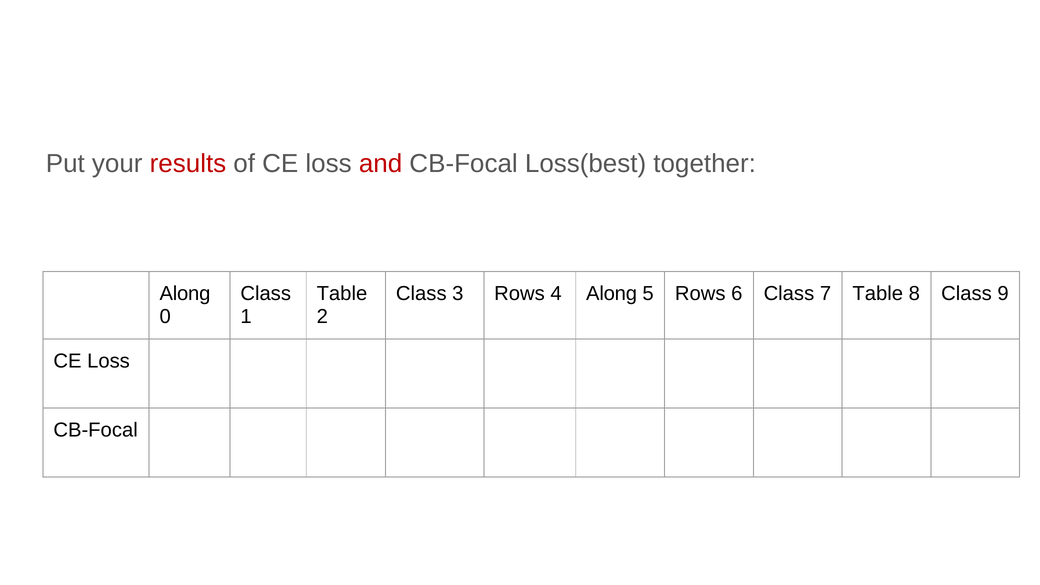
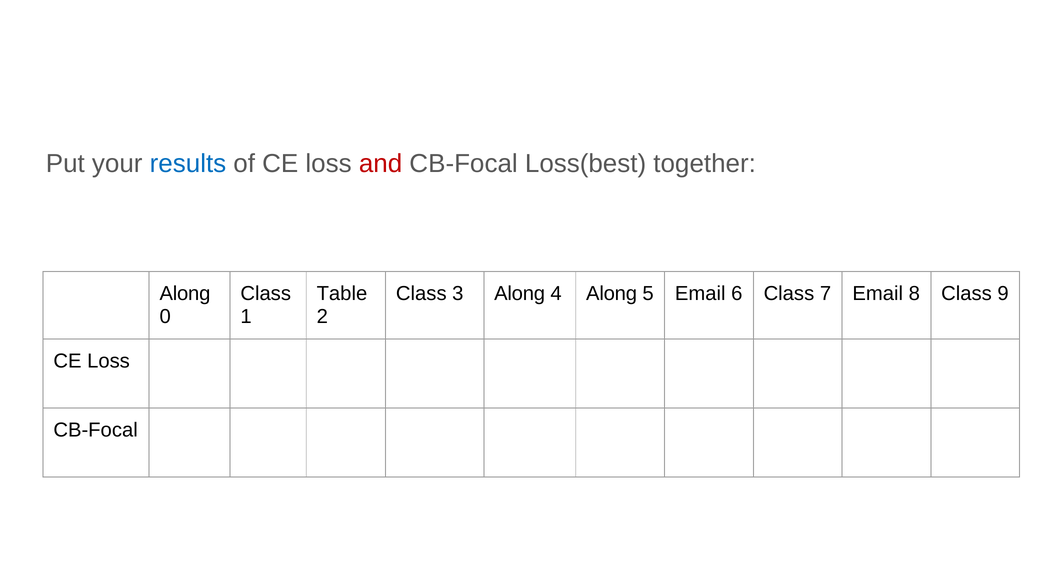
results colour: red -> blue
3 Rows: Rows -> Along
5 Rows: Rows -> Email
7 Table: Table -> Email
